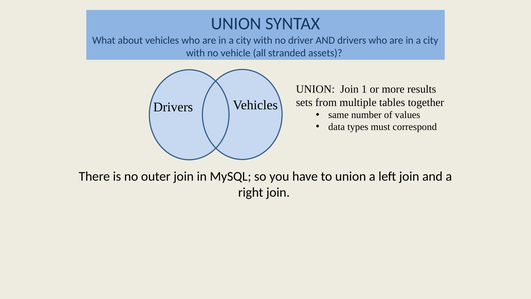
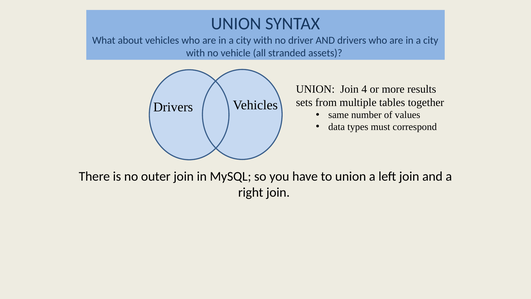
1: 1 -> 4
